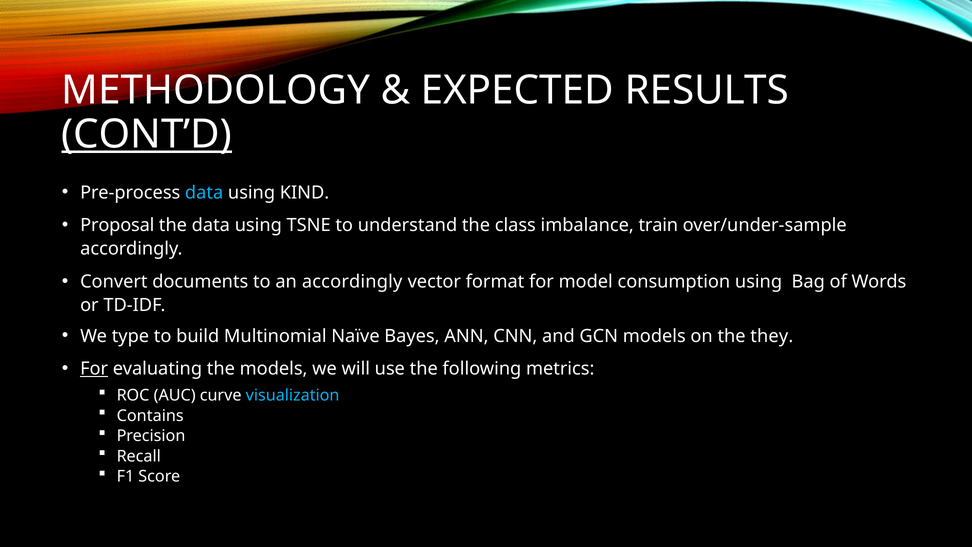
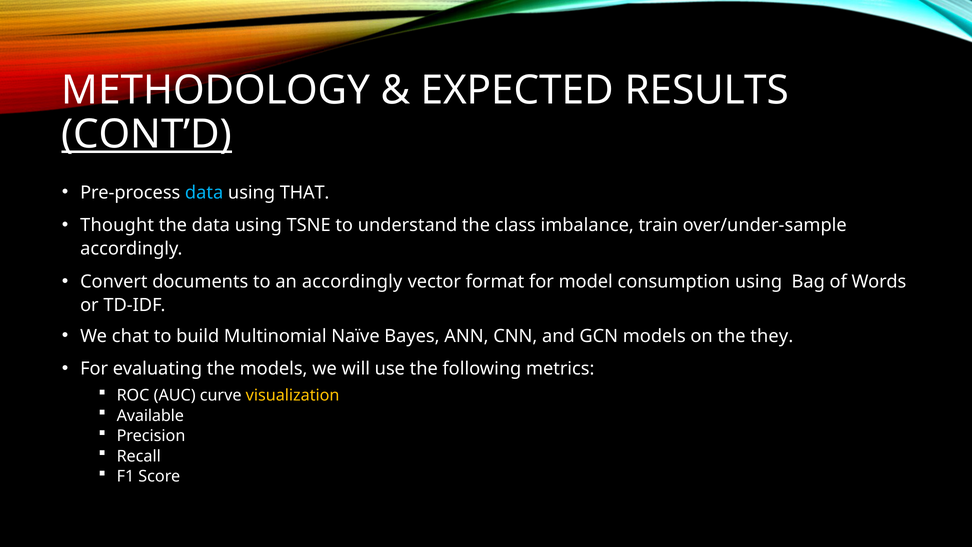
KIND: KIND -> THAT
Proposal: Proposal -> Thought
type: type -> chat
For at (94, 369) underline: present -> none
visualization colour: light blue -> yellow
Contains: Contains -> Available
